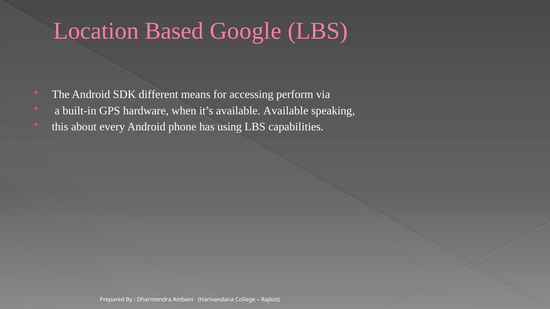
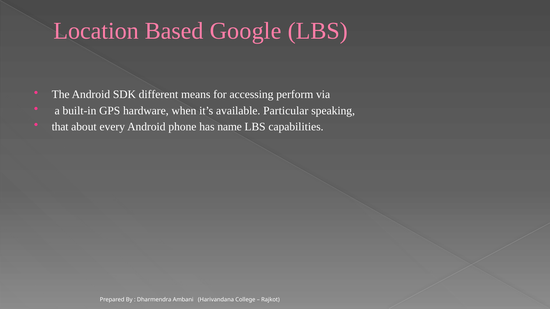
available Available: Available -> Particular
this: this -> that
using: using -> name
